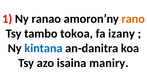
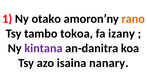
ranao: ranao -> otako
kintana colour: blue -> purple
maniry: maniry -> nanary
